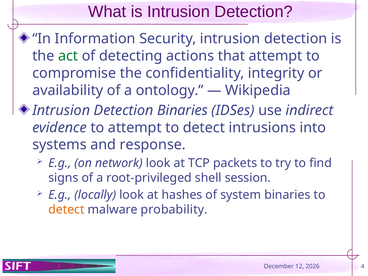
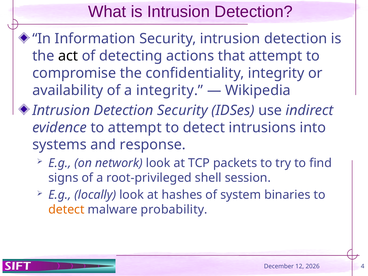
act colour: green -> black
a ontology: ontology -> integrity
Detection Binaries: Binaries -> Security
